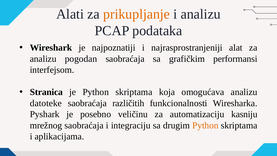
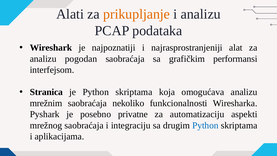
datoteke: datoteke -> mrežnim
različitih: različitih -> nekoliko
veličinu: veličinu -> privatne
kasniju: kasniju -> aspekti
Python at (205, 125) colour: orange -> blue
